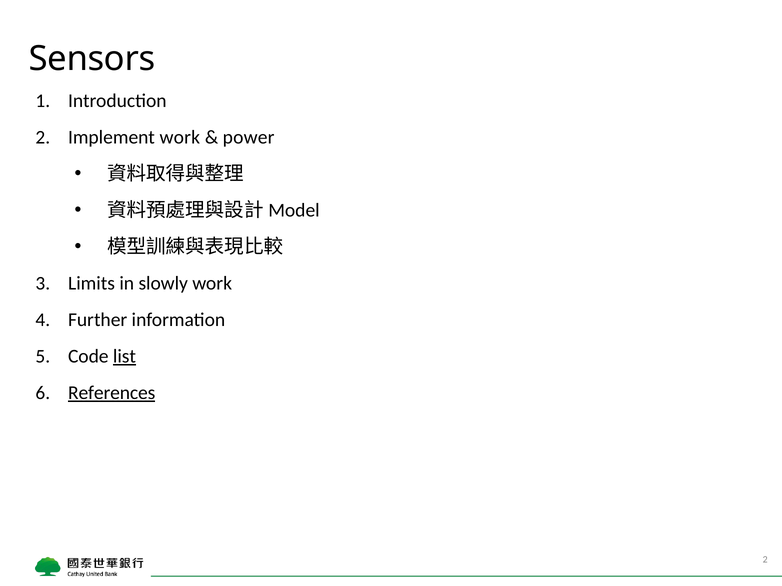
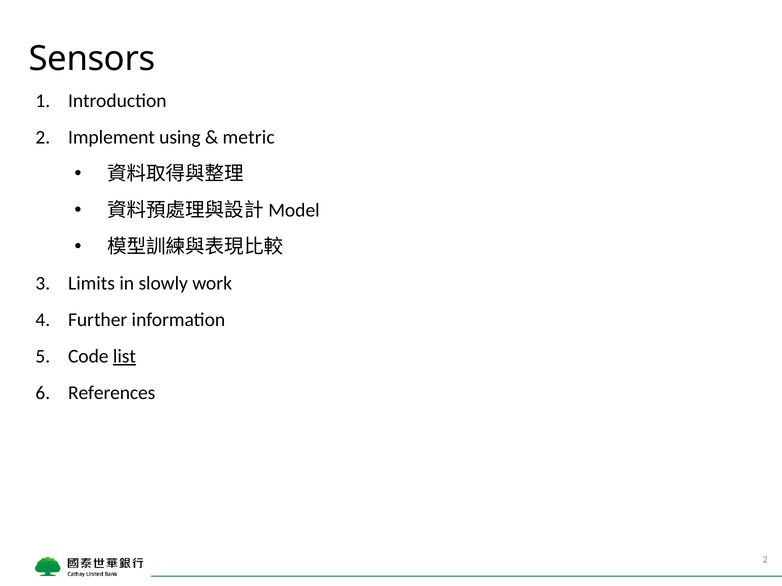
Implement work: work -> using
power: power -> metric
References underline: present -> none
